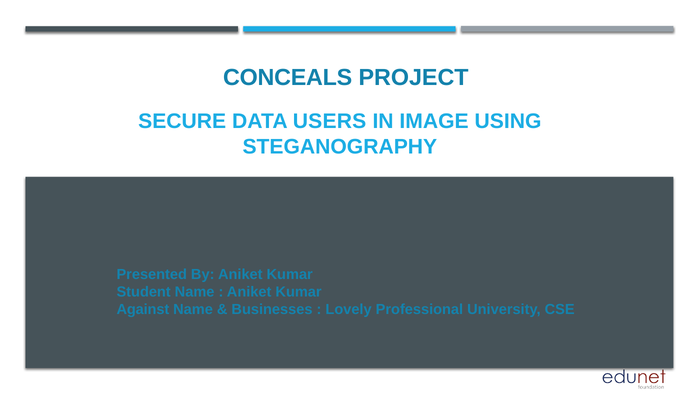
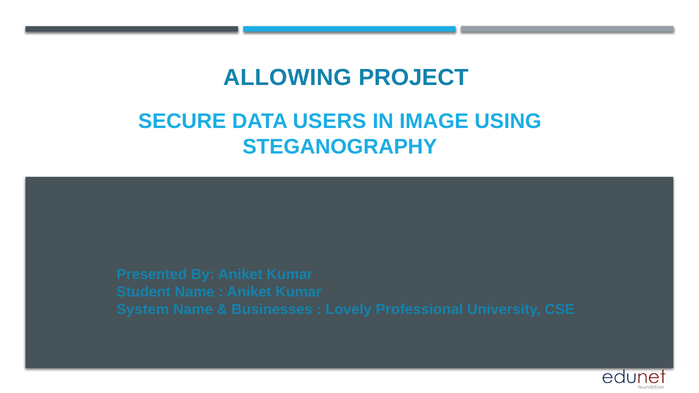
CONCEALS: CONCEALS -> ALLOWING
Against: Against -> System
